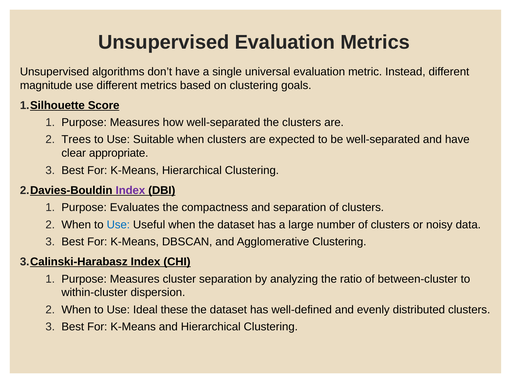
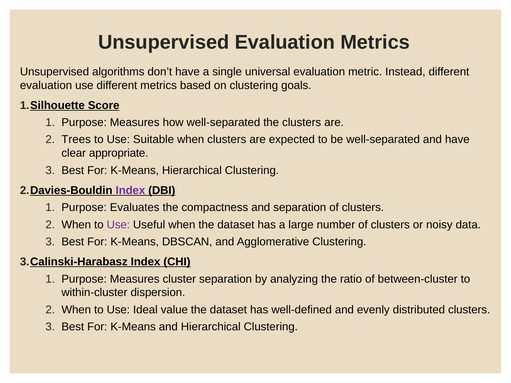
magnitude at (46, 85): magnitude -> evaluation
Use at (118, 225) colour: blue -> purple
these: these -> value
